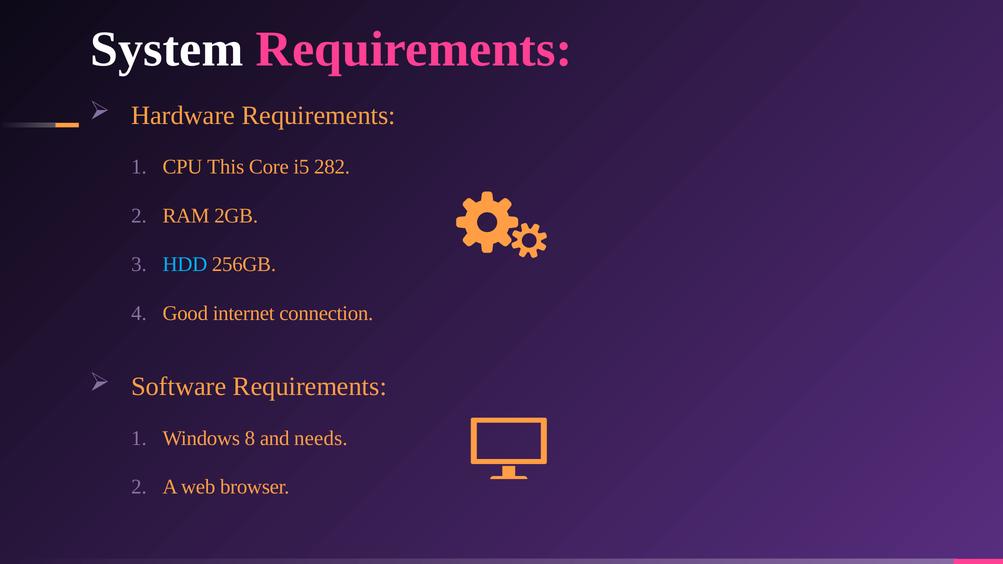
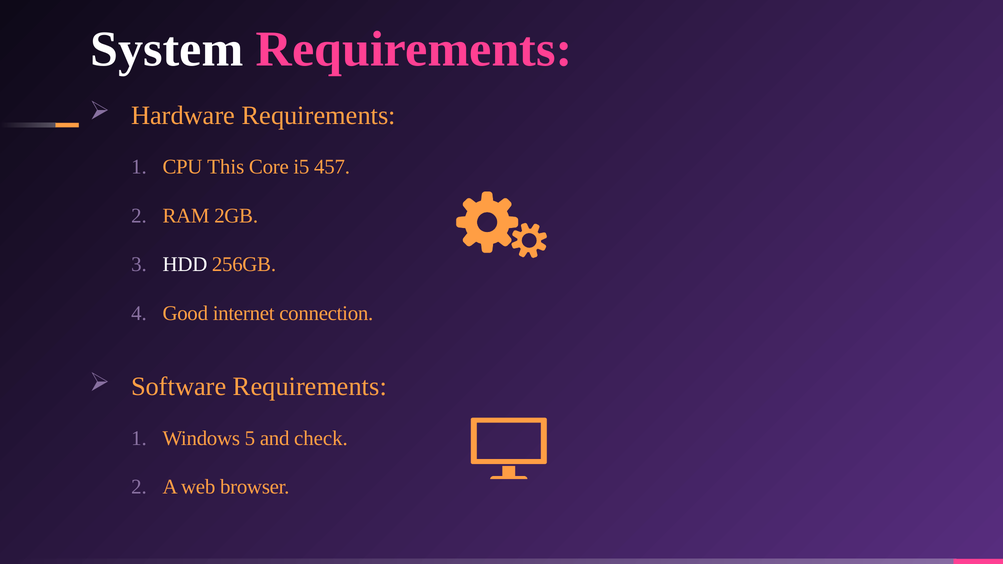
282: 282 -> 457
HDD colour: light blue -> white
8: 8 -> 5
needs: needs -> check
